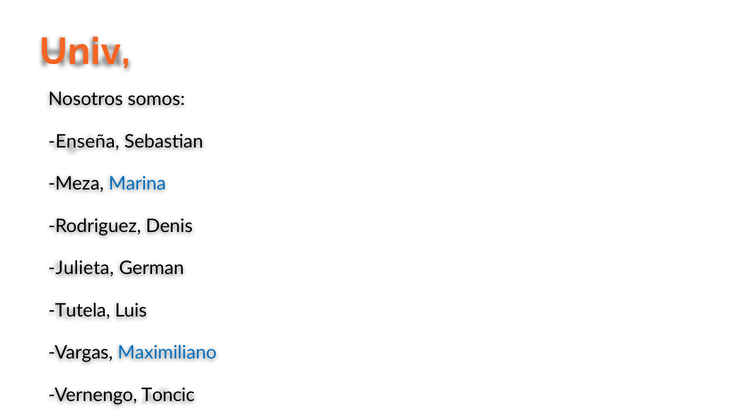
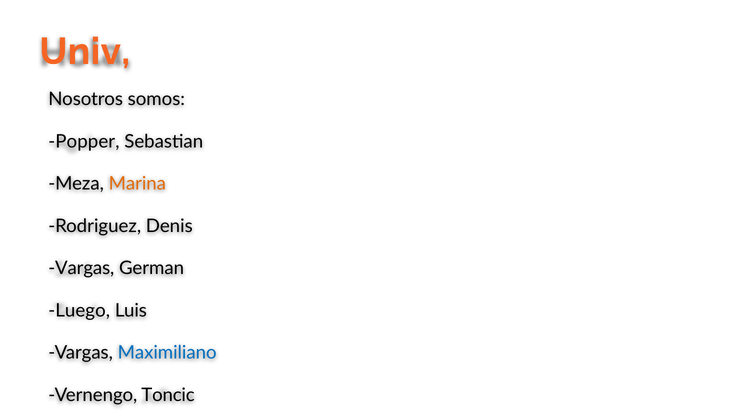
Enseña: Enseña -> Popper
Marina colour: blue -> orange
Julieta at (81, 269): Julieta -> Vargas
Tutela: Tutela -> Luego
